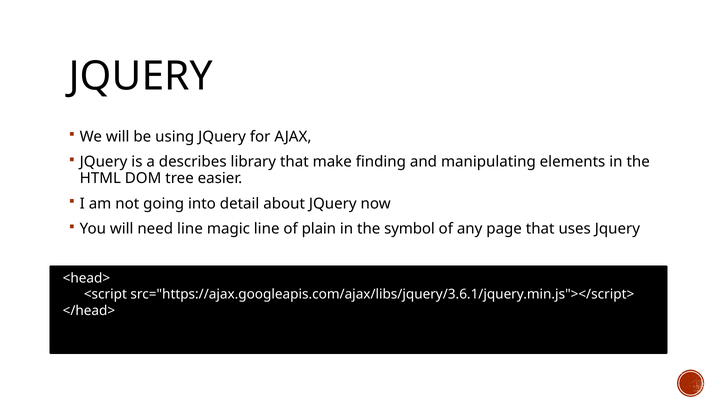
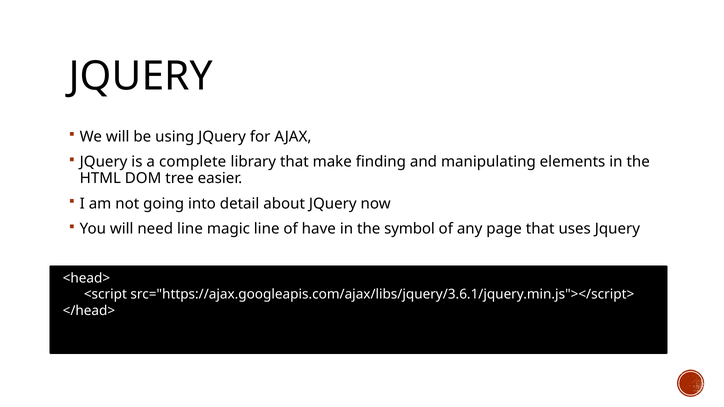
describes: describes -> complete
plain: plain -> have
